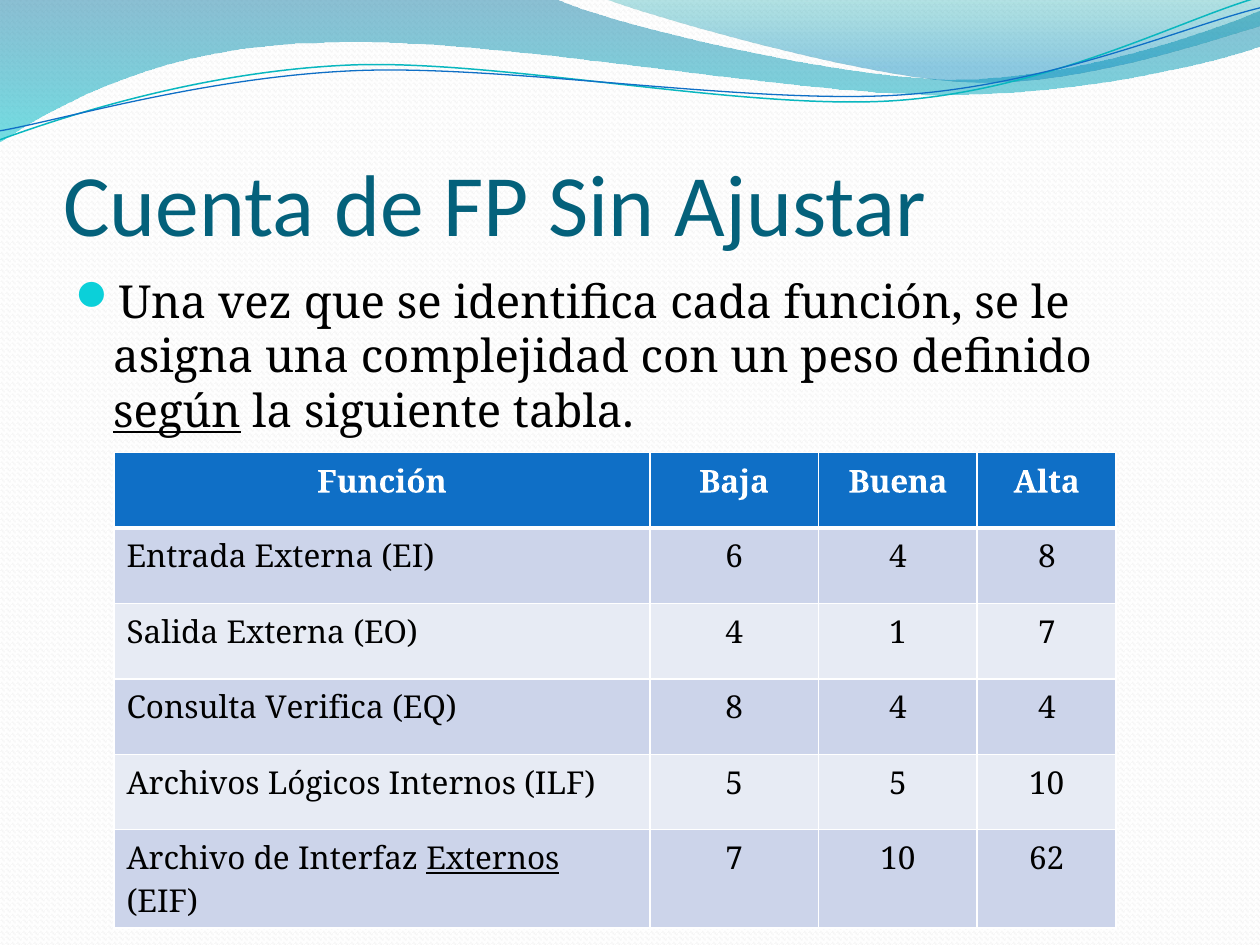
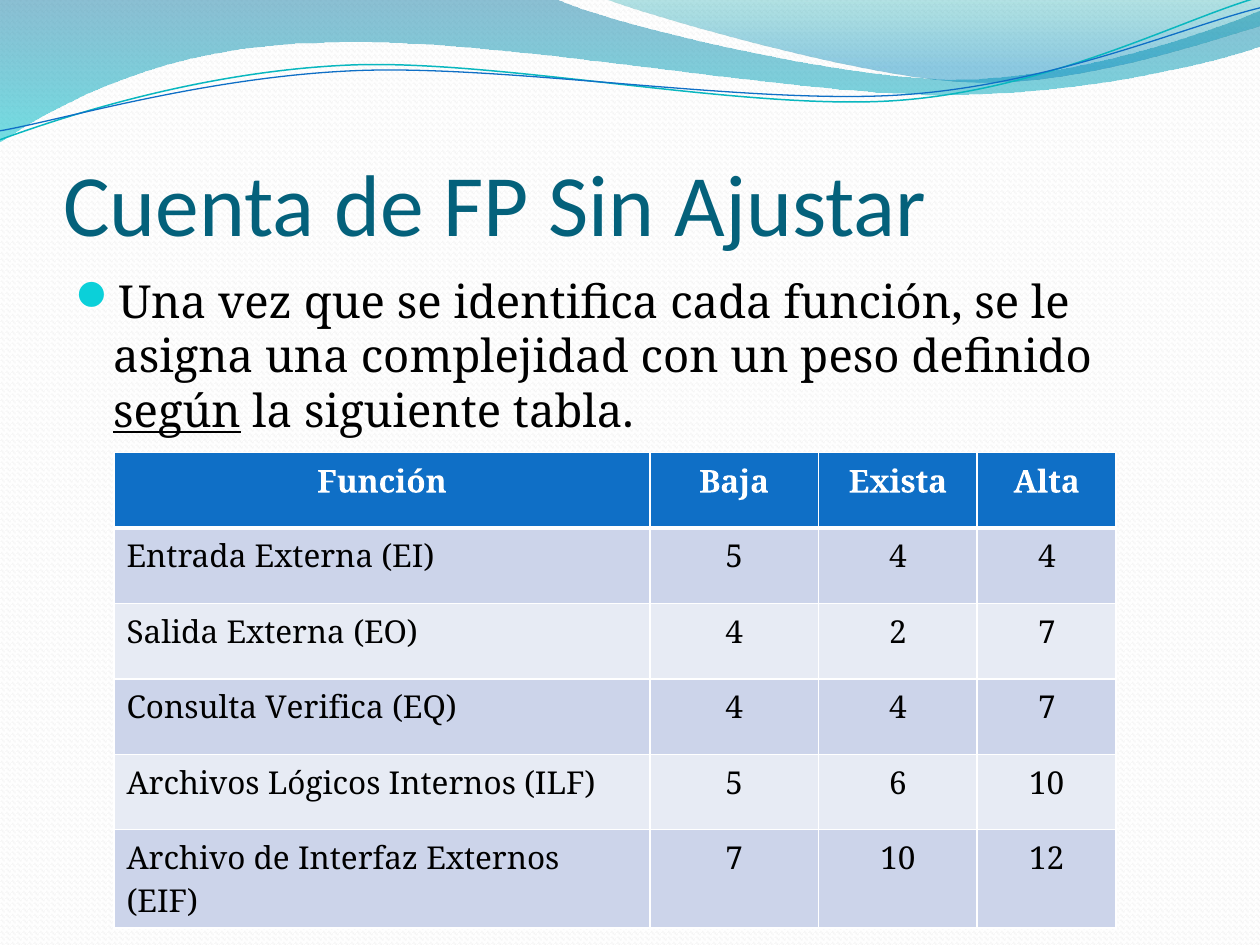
Buena: Buena -> Exista
EI 6: 6 -> 5
8 at (1047, 558): 8 -> 4
1: 1 -> 2
EQ 8: 8 -> 4
4 4: 4 -> 7
5 5: 5 -> 6
Externos underline: present -> none
62: 62 -> 12
